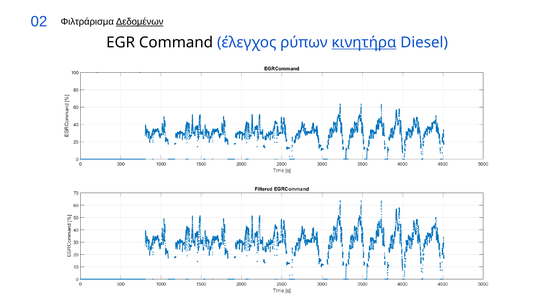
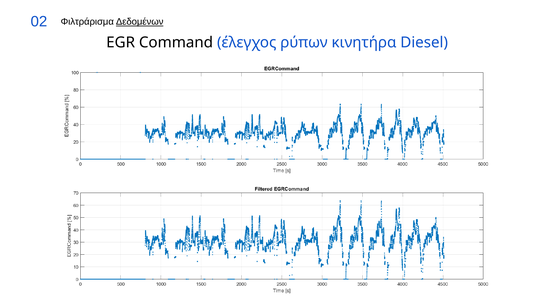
κινητήρα underline: present -> none
